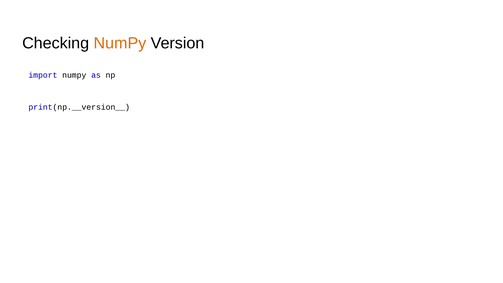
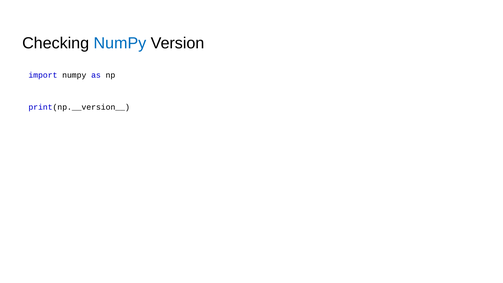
NumPy at (120, 43) colour: orange -> blue
